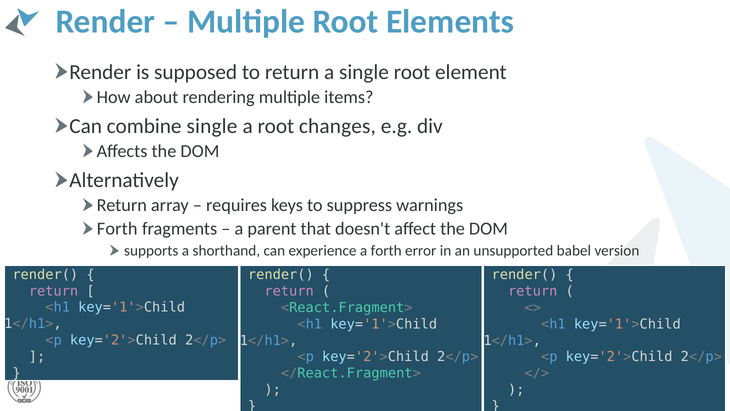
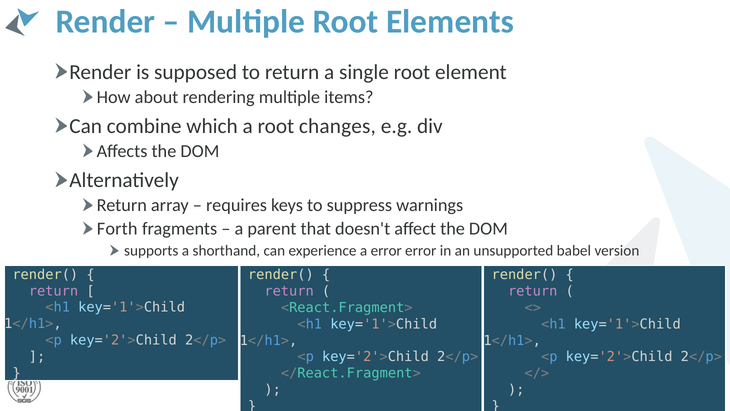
combine single: single -> which
a forth: forth -> error
